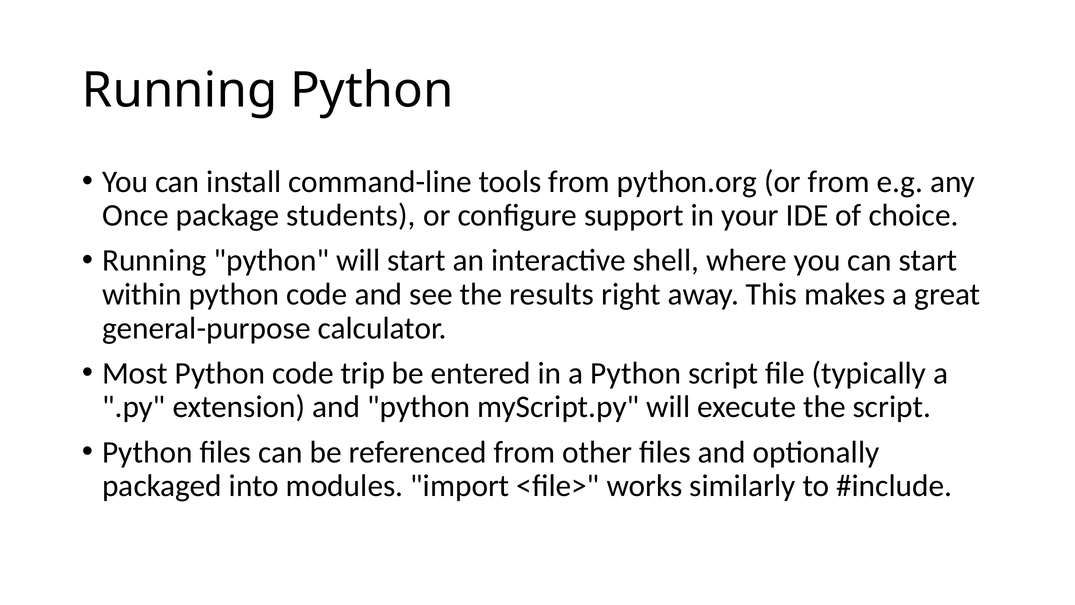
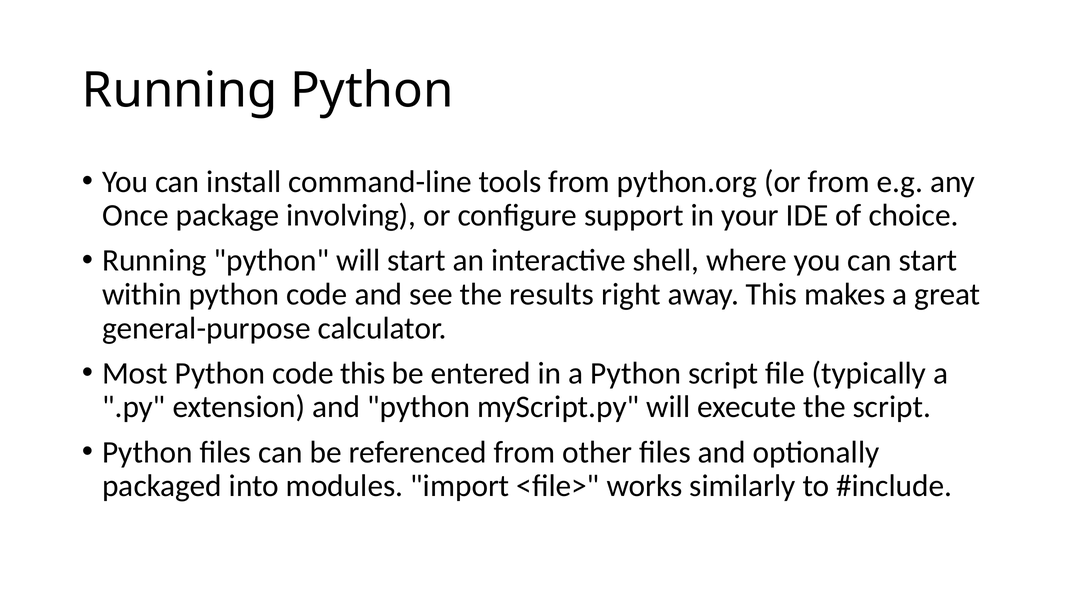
students: students -> involving
code trip: trip -> this
